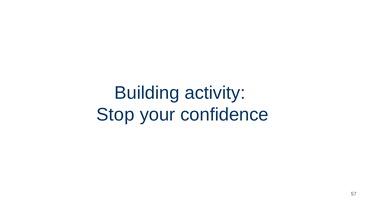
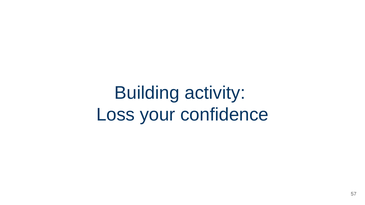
Stop: Stop -> Loss
